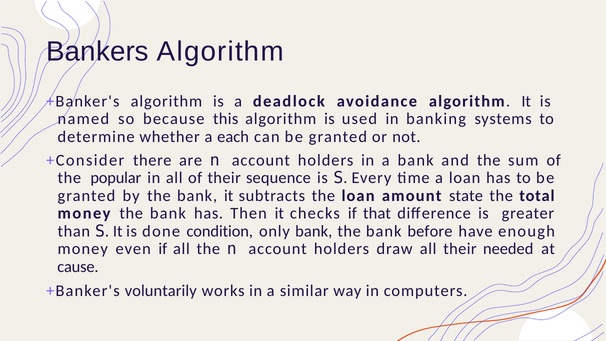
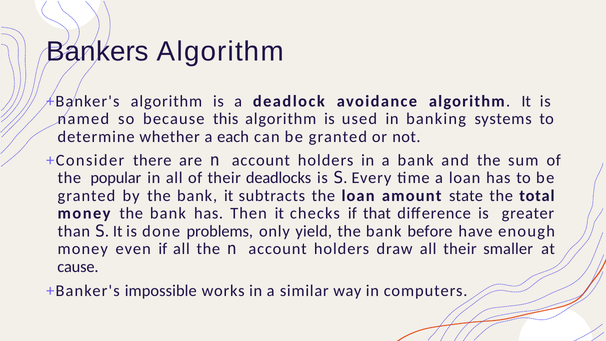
sequence: sequence -> deadlocks
condition: condition -> problems
only bank: bank -> yield
needed: needed -> smaller
voluntarily: voluntarily -> impossible
